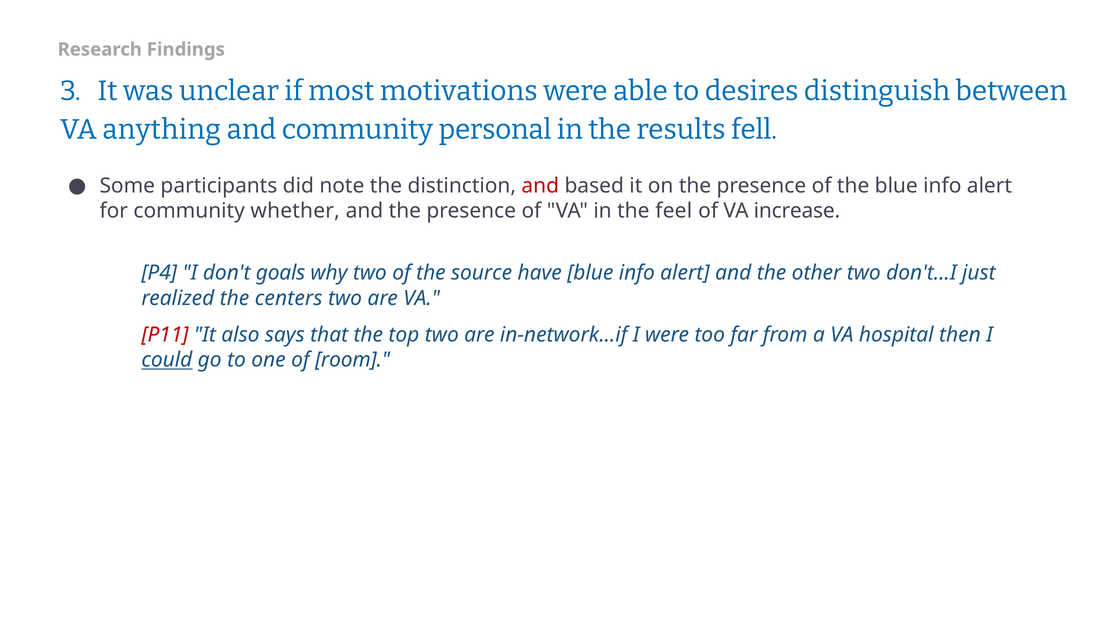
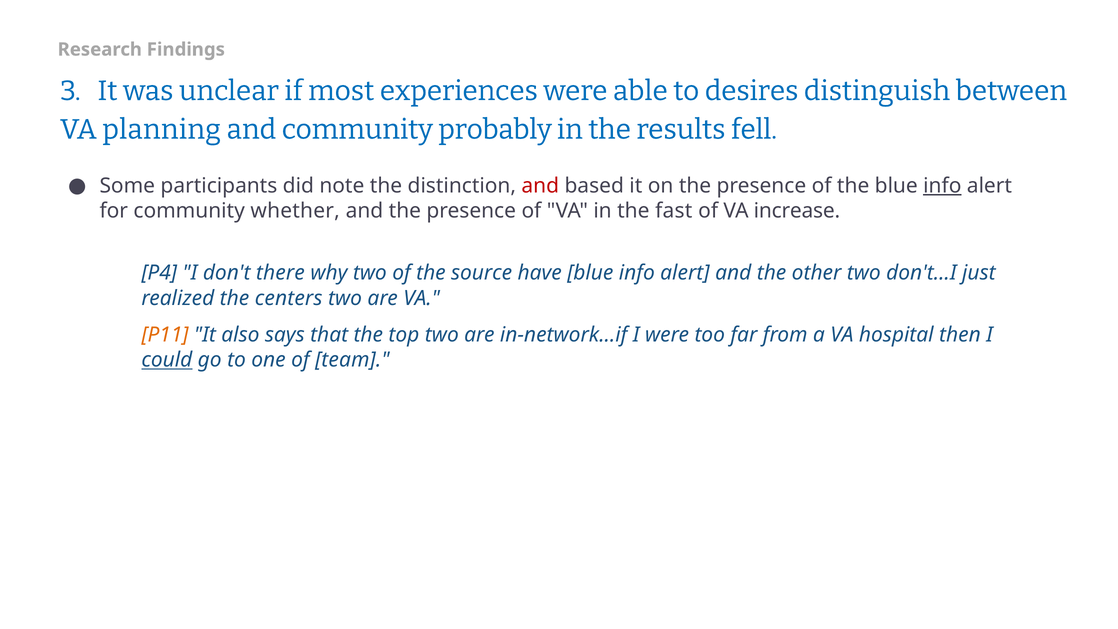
motivations: motivations -> experiences
anything: anything -> planning
personal: personal -> probably
info at (942, 186) underline: none -> present
feel: feel -> fast
goals: goals -> there
P11 colour: red -> orange
room: room -> team
